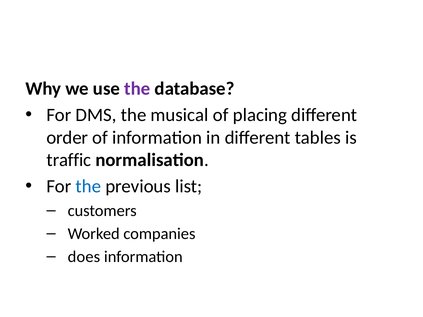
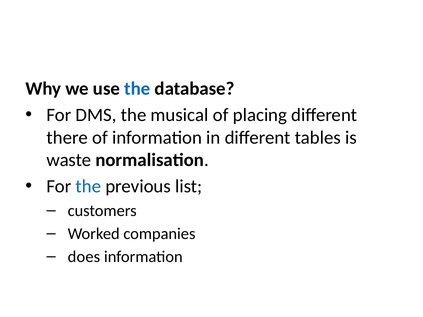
the at (137, 89) colour: purple -> blue
order: order -> there
traffic: traffic -> waste
